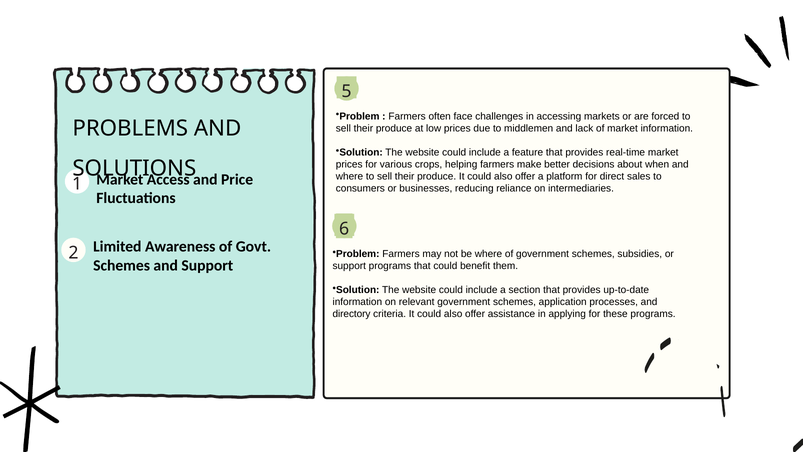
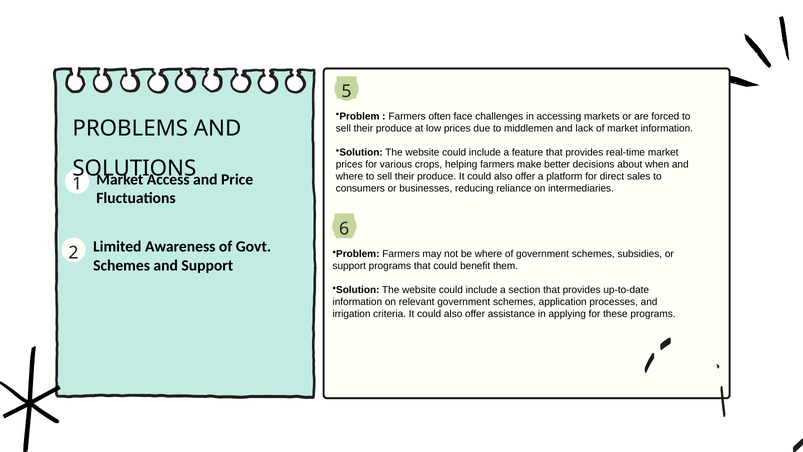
directory: directory -> irrigation
